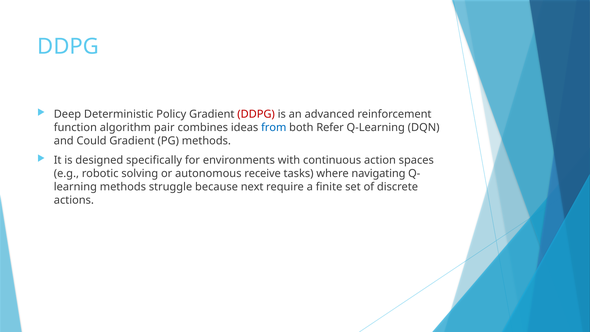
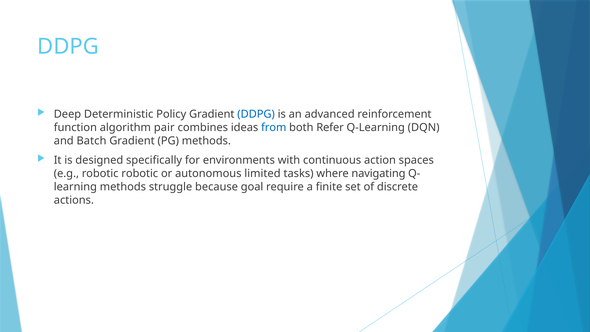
DDPG at (256, 114) colour: red -> blue
Could: Could -> Batch
robotic solving: solving -> robotic
receive: receive -> limited
next: next -> goal
